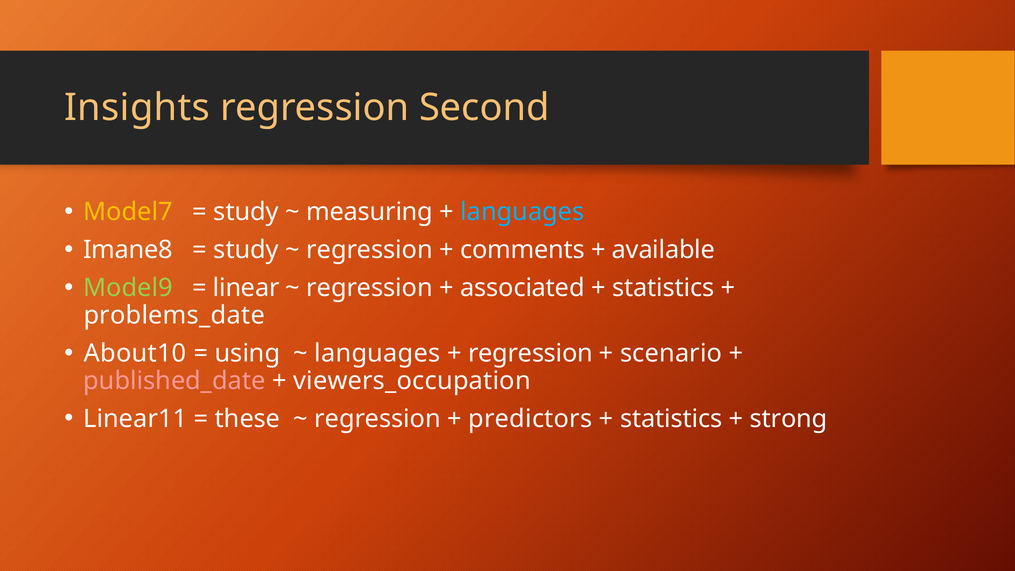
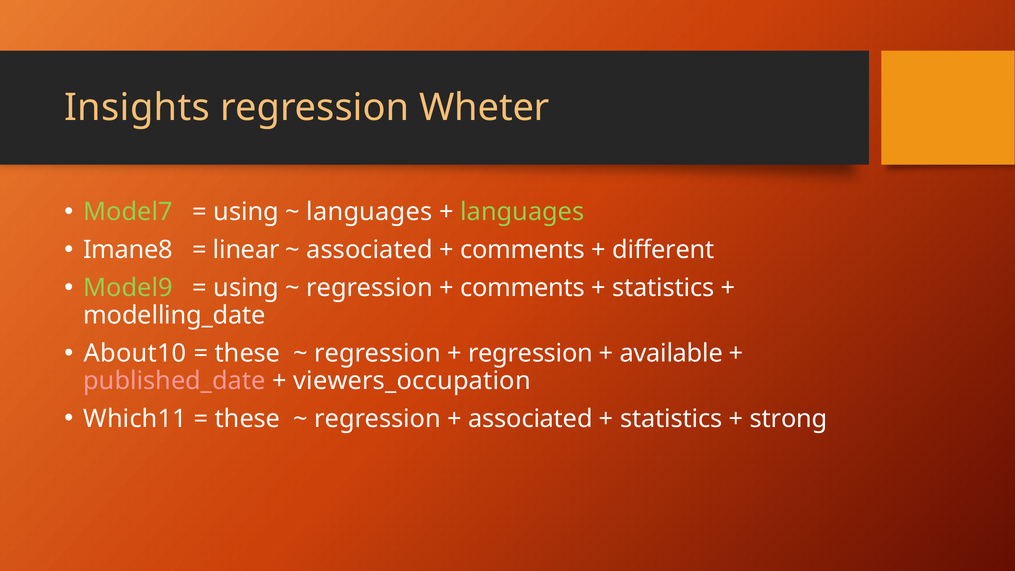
Second: Second -> Wheter
Model7 colour: yellow -> light green
study at (246, 212): study -> using
measuring at (370, 212): measuring -> languages
languages at (522, 212) colour: light blue -> light green
study at (246, 250): study -> linear
regression at (370, 250): regression -> associated
available: available -> different
linear at (246, 288): linear -> using
associated at (523, 288): associated -> comments
problems_date: problems_date -> modelling_date
using at (248, 353): using -> these
languages at (377, 353): languages -> regression
scenario: scenario -> available
Linear11: Linear11 -> Which11
predictors at (530, 419): predictors -> associated
